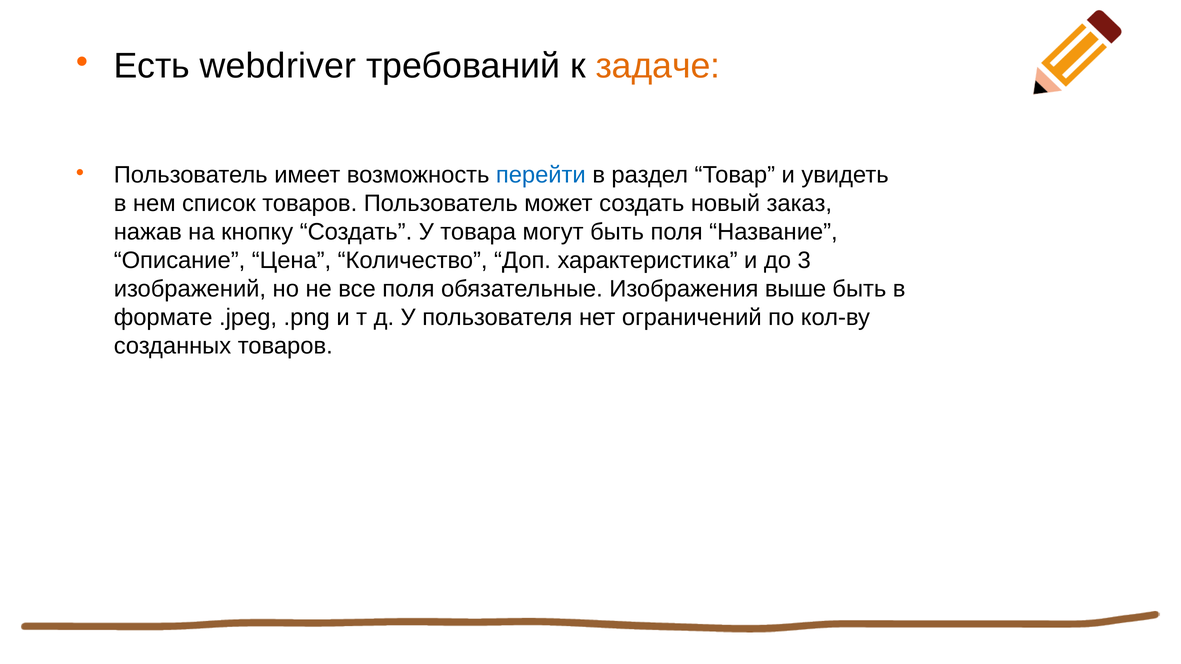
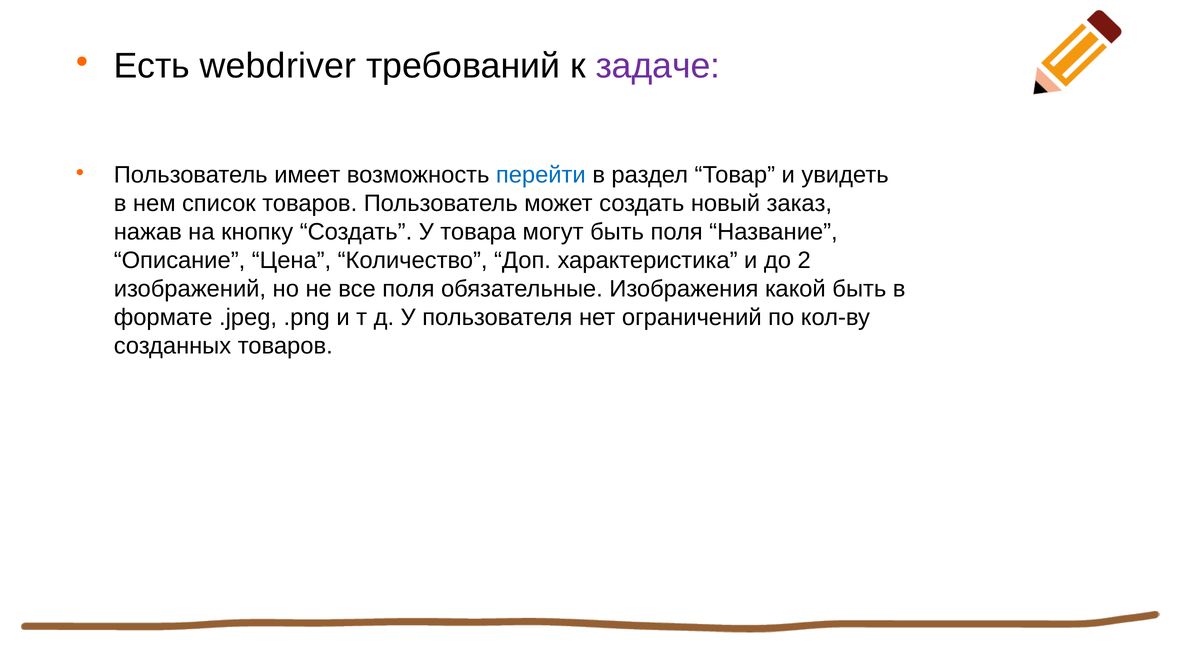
задаче colour: orange -> purple
3: 3 -> 2
выше: выше -> какой
